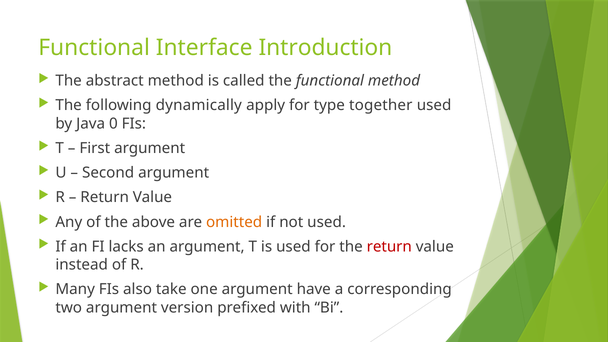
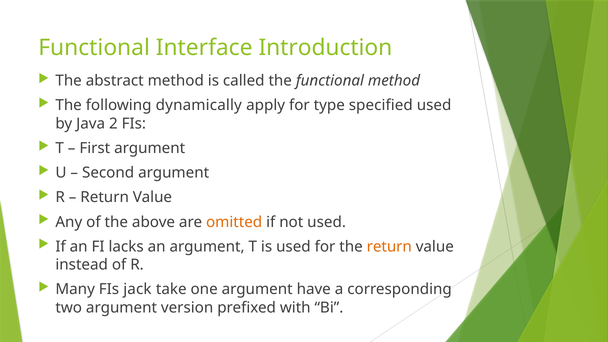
together: together -> specified
0: 0 -> 2
return at (389, 247) colour: red -> orange
also: also -> jack
